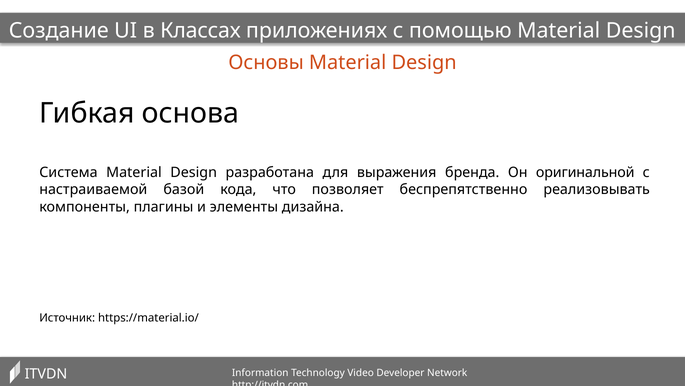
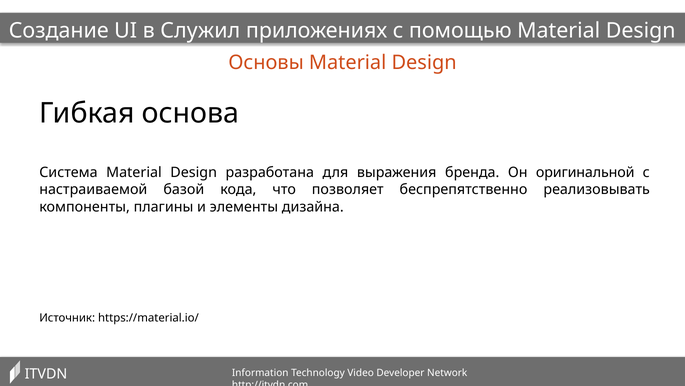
Классах: Классах -> Служил
